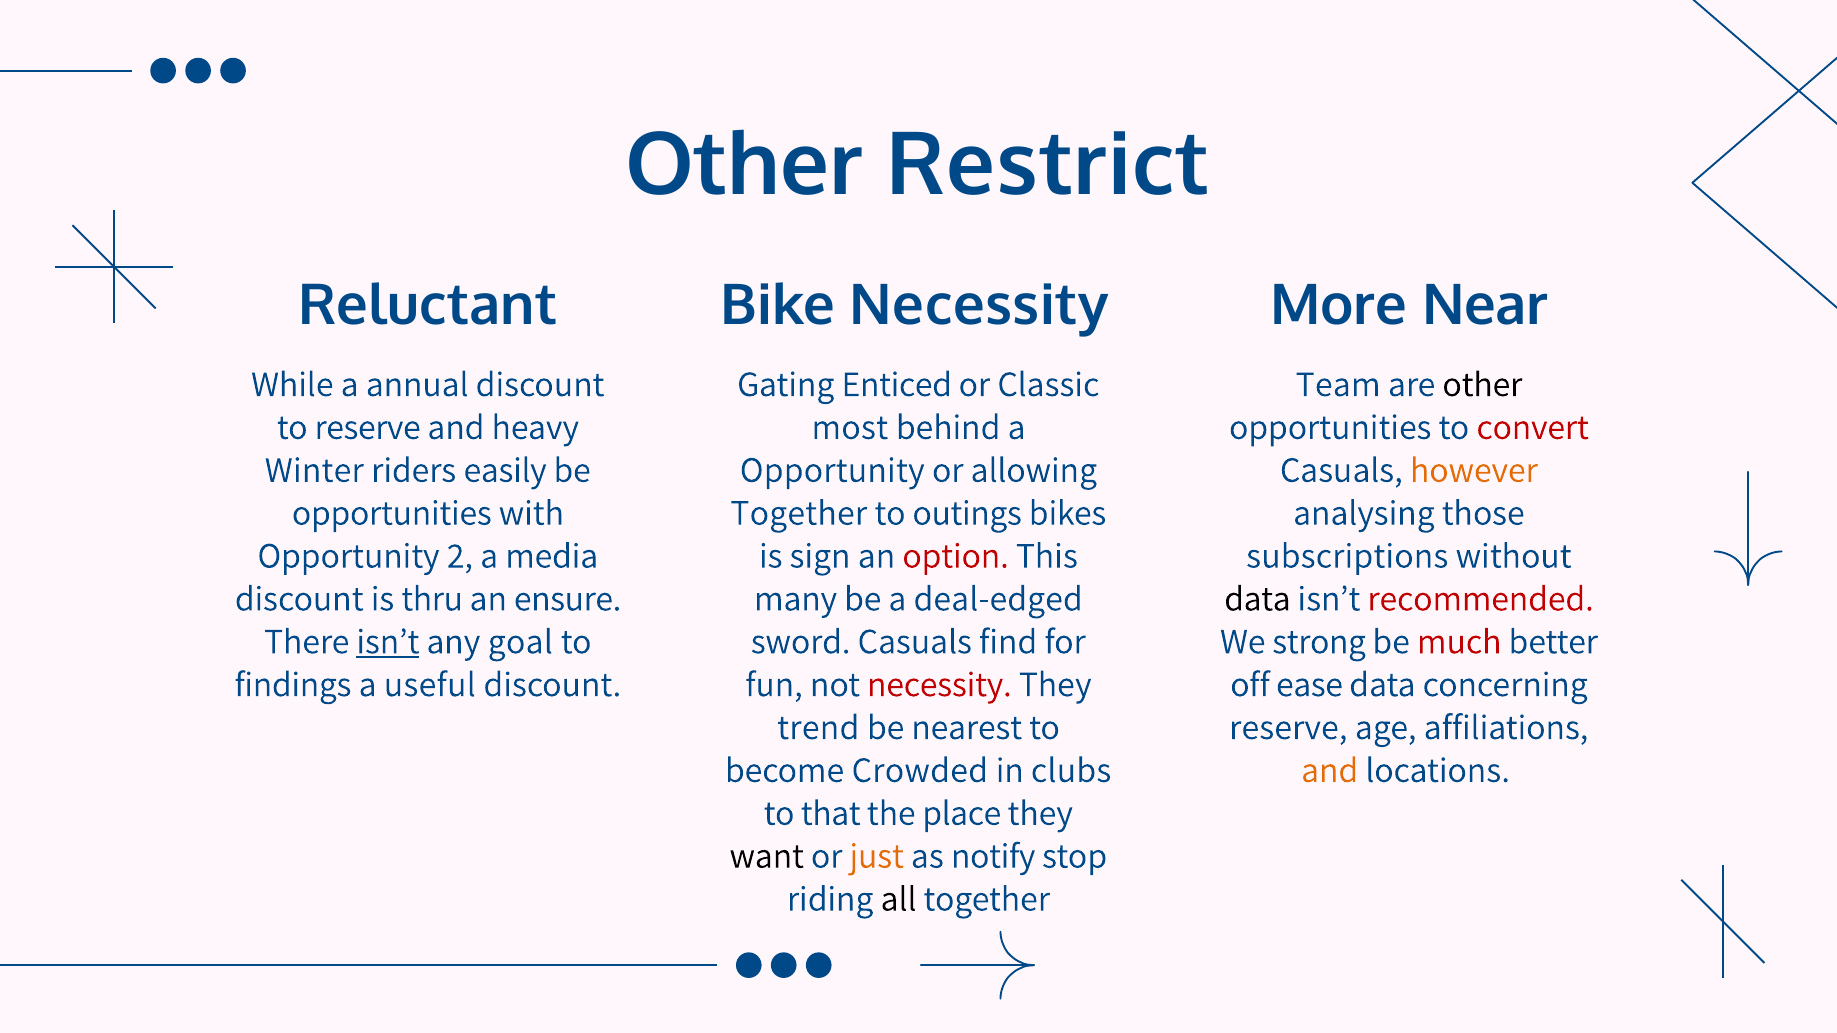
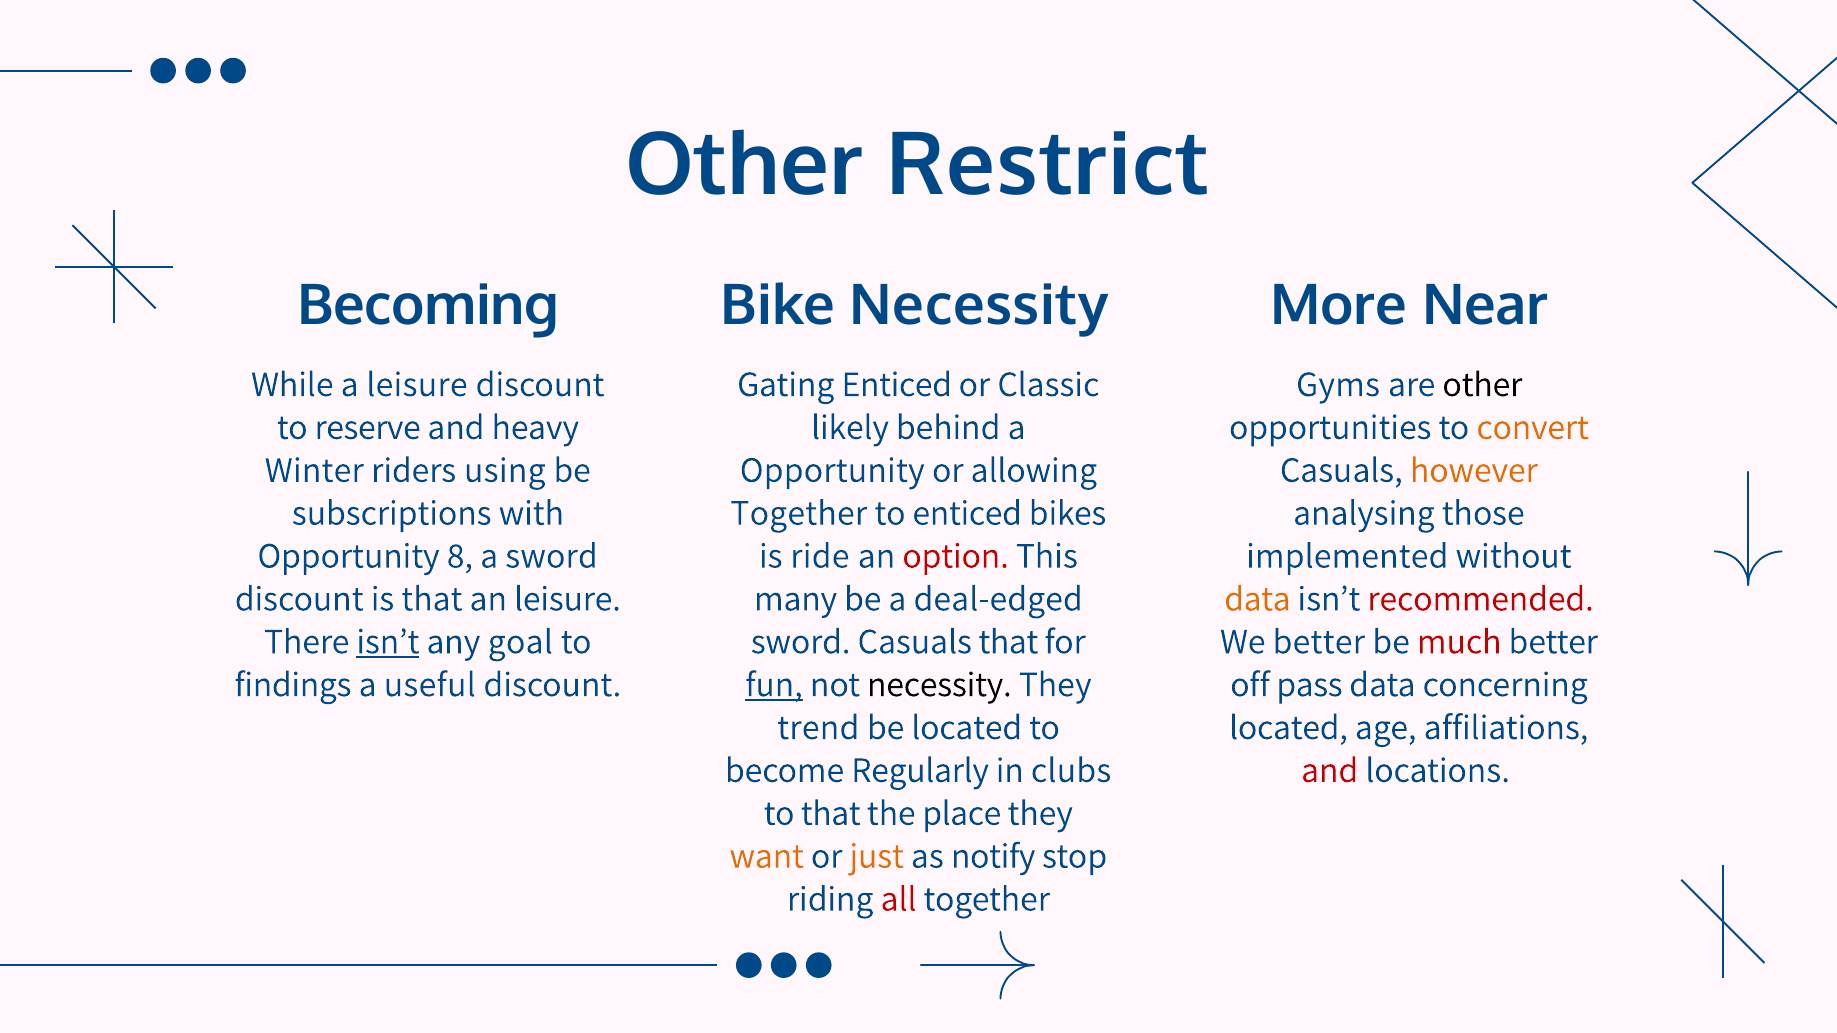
Reluctant: Reluctant -> Becoming
a annual: annual -> leisure
Team: Team -> Gyms
most: most -> likely
convert colour: red -> orange
easily: easily -> using
opportunities at (392, 513): opportunities -> subscriptions
to outings: outings -> enticed
2: 2 -> 8
a media: media -> sword
sign: sign -> ride
subscriptions: subscriptions -> implemented
is thru: thru -> that
an ensure: ensure -> leisure
data at (1257, 599) colour: black -> orange
Casuals find: find -> that
We strong: strong -> better
fun underline: none -> present
necessity at (939, 685) colour: red -> black
ease: ease -> pass
be nearest: nearest -> located
reserve at (1288, 727): reserve -> located
Crowded: Crowded -> Regularly
and at (1330, 770) colour: orange -> red
want colour: black -> orange
all colour: black -> red
